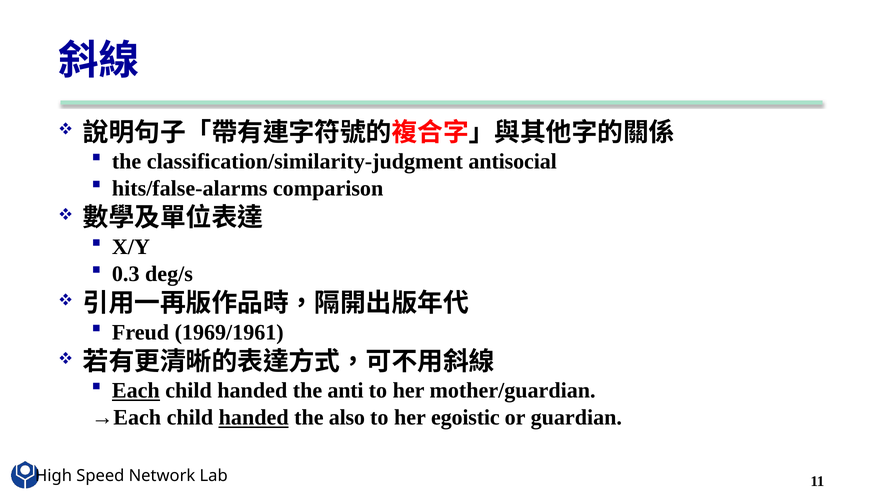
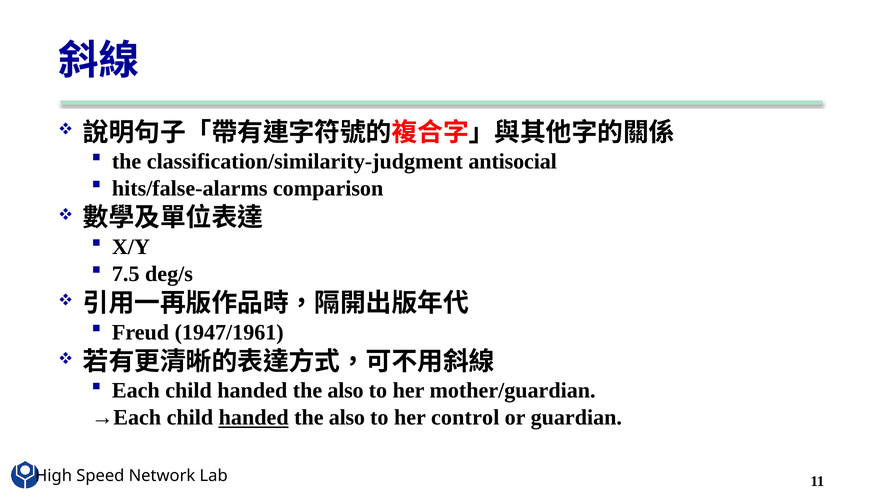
0.3: 0.3 -> 7.5
1969/1961: 1969/1961 -> 1947/1961
Each underline: present -> none
anti at (346, 390): anti -> also
egoistic: egoistic -> control
